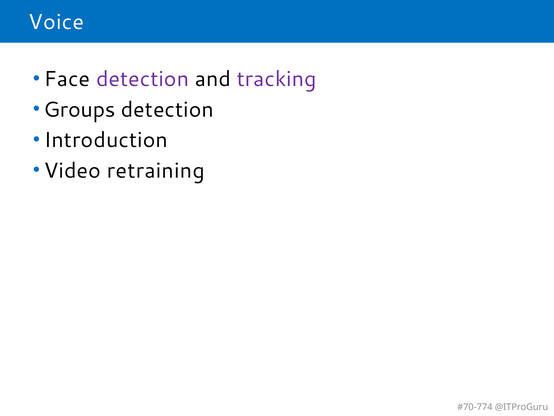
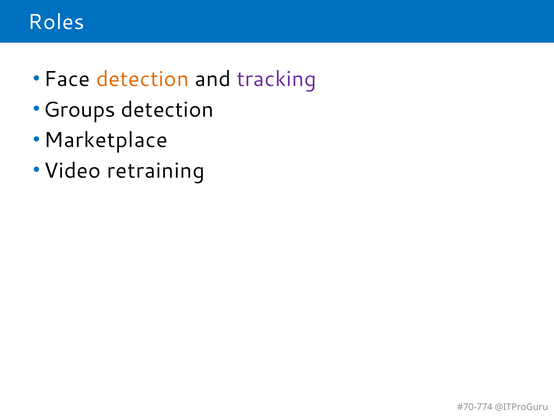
Voice: Voice -> Roles
detection at (143, 79) colour: purple -> orange
Introduction: Introduction -> Marketplace
